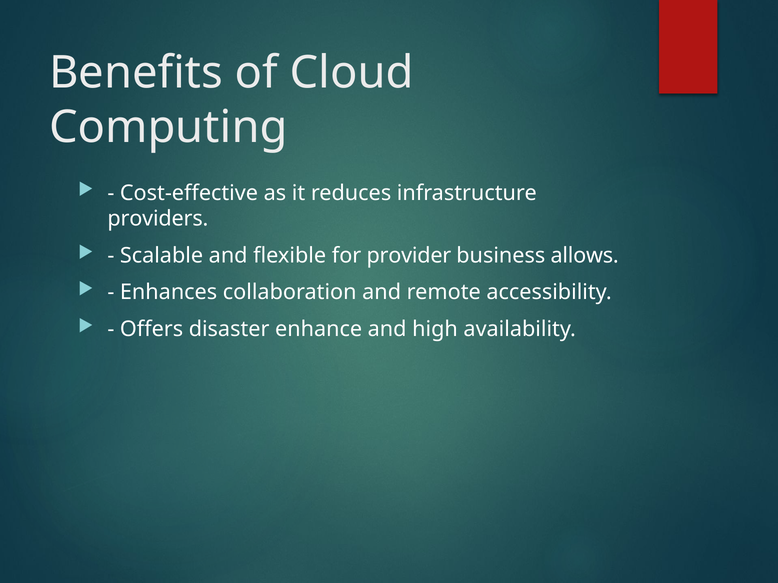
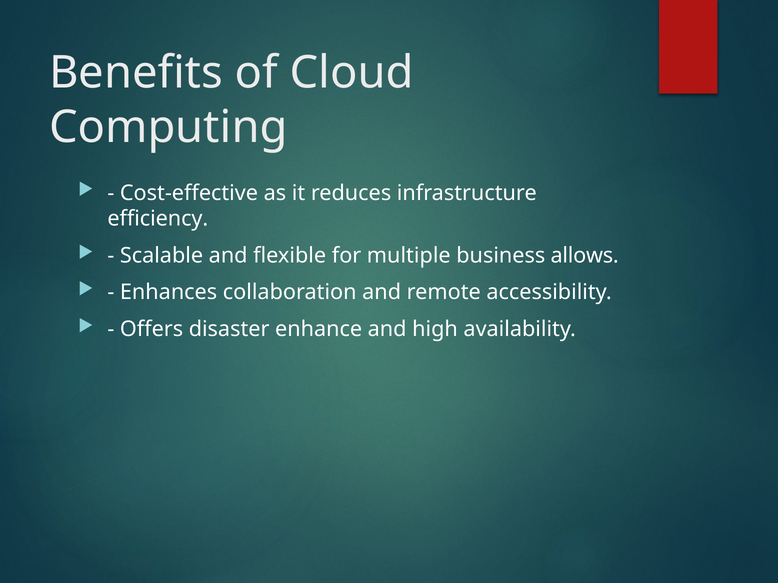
providers: providers -> efficiency
provider: provider -> multiple
